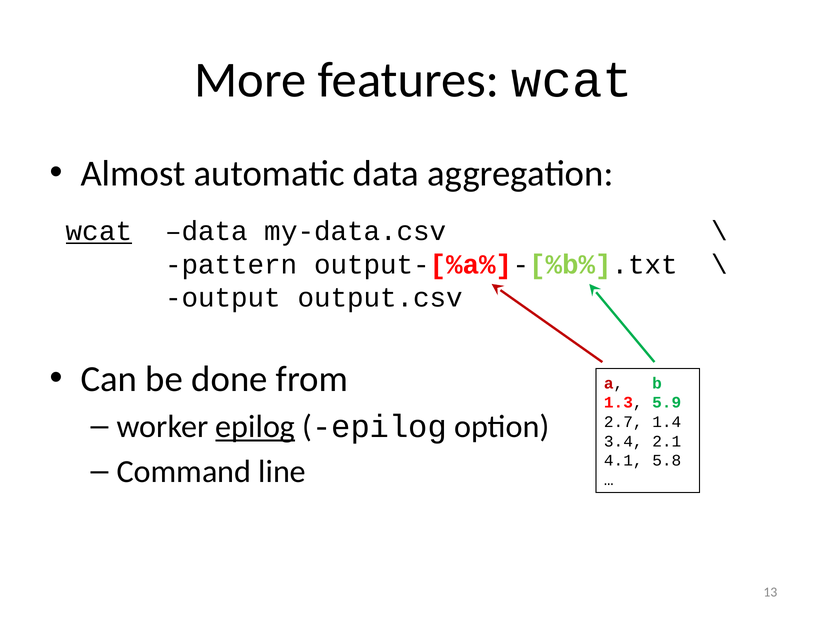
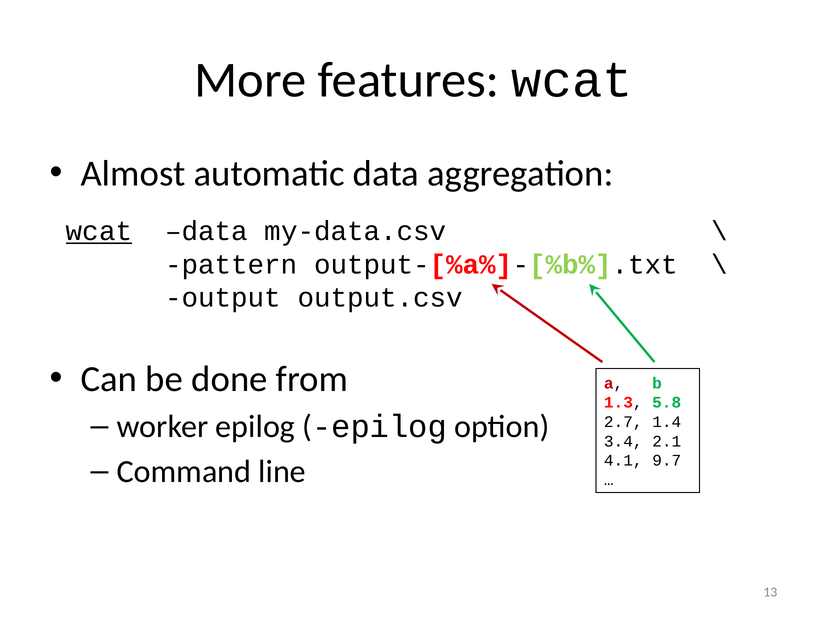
5.9: 5.9 -> 5.8
epilog at (255, 427) underline: present -> none
5.8: 5.8 -> 9.7
